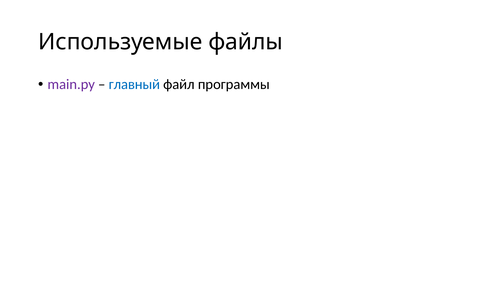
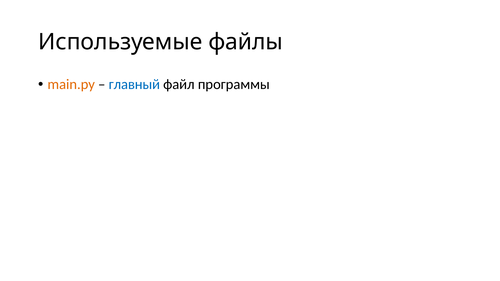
main.py colour: purple -> orange
